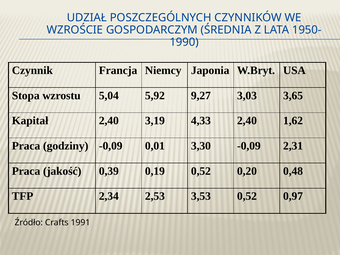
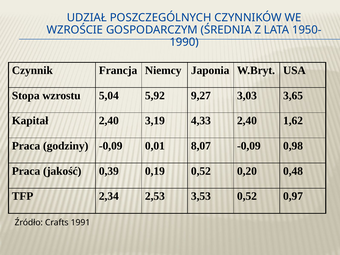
3,30: 3,30 -> 8,07
2,31: 2,31 -> 0,98
